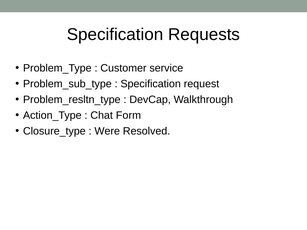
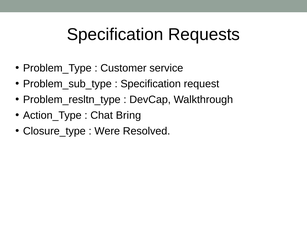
Form: Form -> Bring
